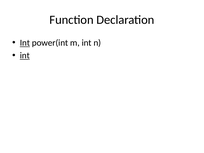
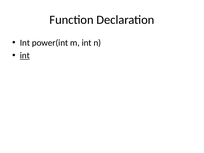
Int at (25, 43) underline: present -> none
